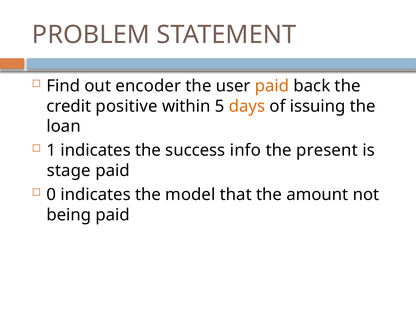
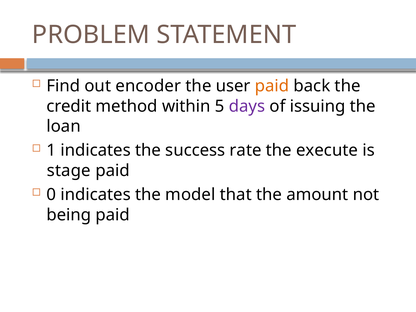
positive: positive -> method
days colour: orange -> purple
info: info -> rate
present: present -> execute
